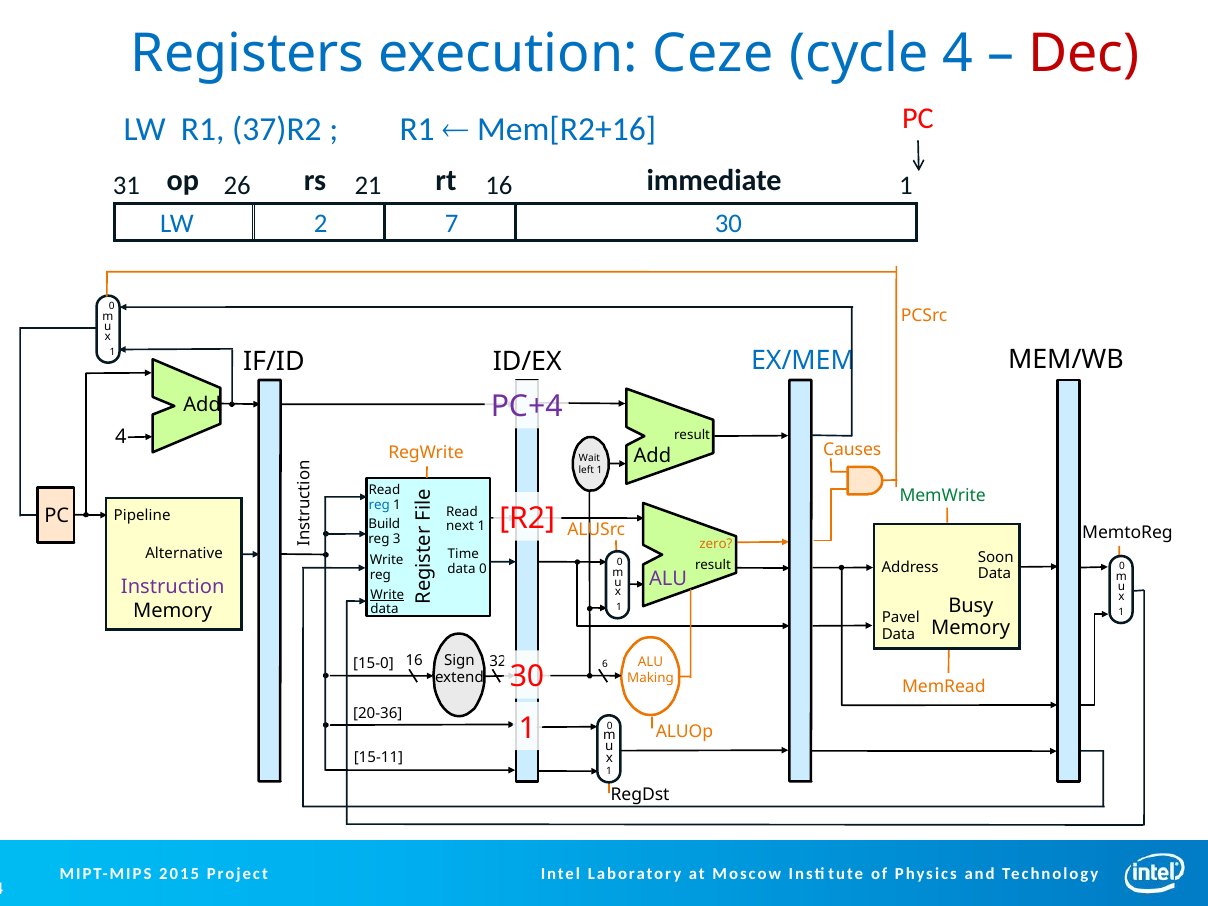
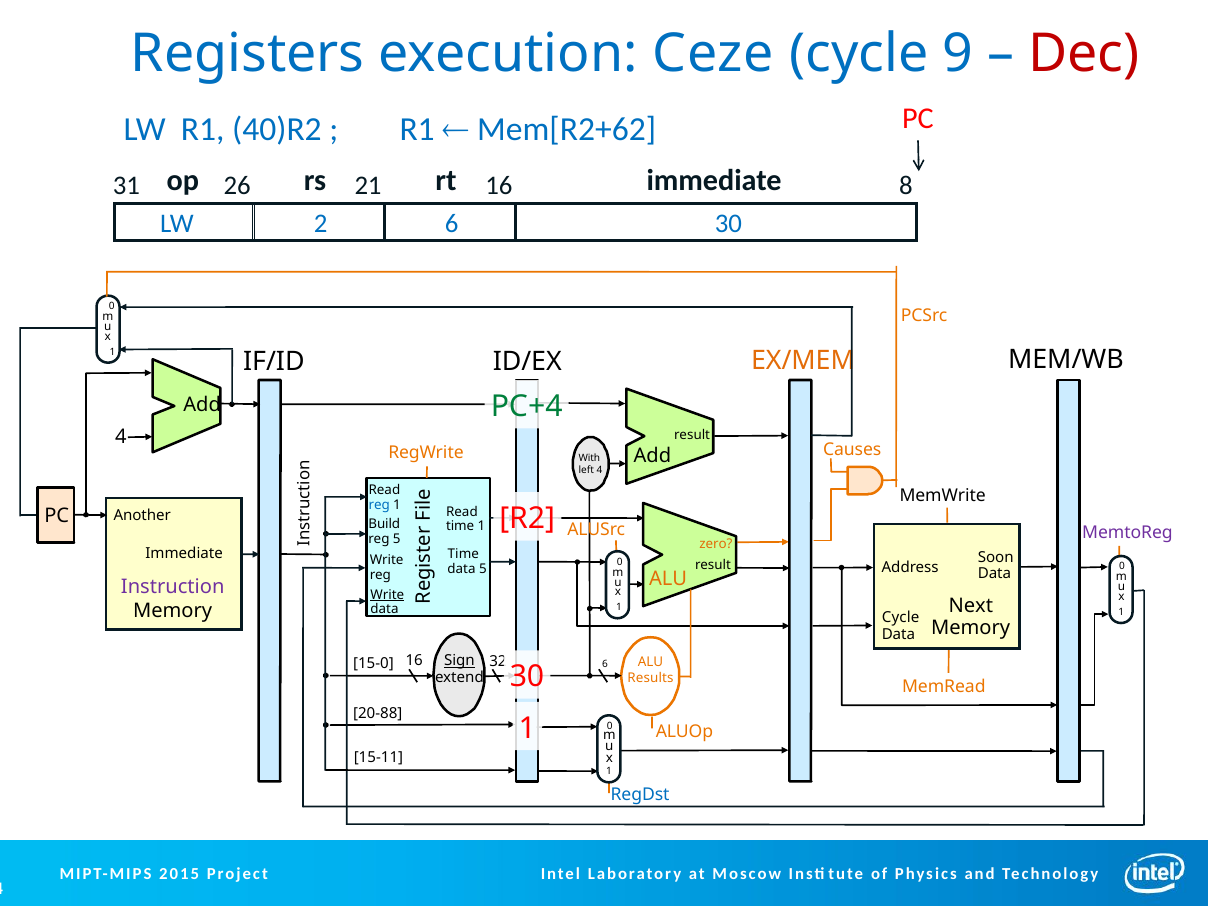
cycle 4: 4 -> 9
37)R2: 37)R2 -> 40)R2
Mem[R2+16: Mem[R2+16 -> Mem[R2+62
immediate 1: 1 -> 8
2 7: 7 -> 6
EX/MEM colour: blue -> orange
PC+4 colour: purple -> green
Wait: Wait -> With
left 1: 1 -> 4
MemWrite colour: green -> black
Pipeline: Pipeline -> Another
next at (460, 527): next -> time
MemtoReg colour: black -> purple
reg 3: 3 -> 5
Alternative at (184, 553): Alternative -> Immediate
data 0: 0 -> 5
ALU at (668, 579) colour: purple -> orange
Busy: Busy -> Next
Pavel at (901, 618): Pavel -> Cycle
Sign underline: none -> present
Making: Making -> Results
20-36: 20-36 -> 20-88
RegDst colour: black -> blue
